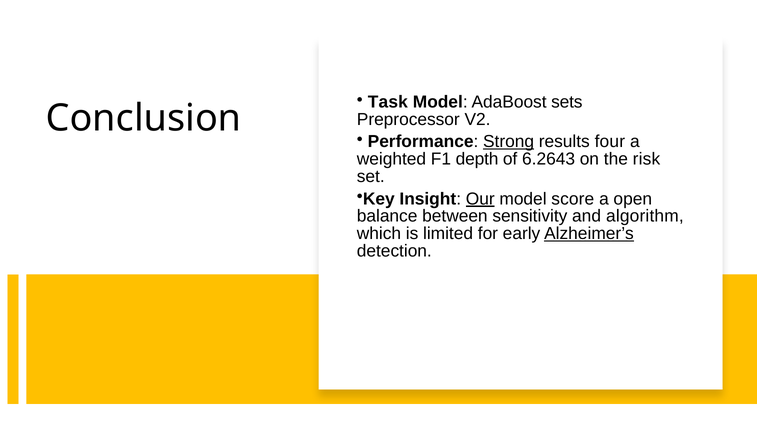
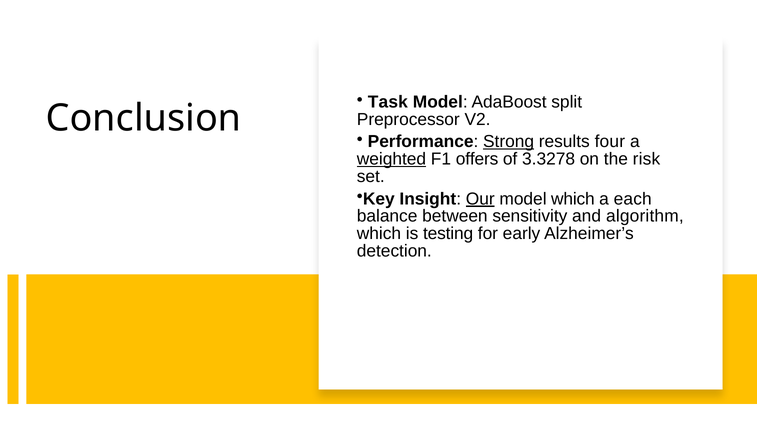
sets: sets -> split
weighted underline: none -> present
depth: depth -> offers
6.2643: 6.2643 -> 3.3278
model score: score -> which
open: open -> each
limited: limited -> testing
Alzheimer’s underline: present -> none
